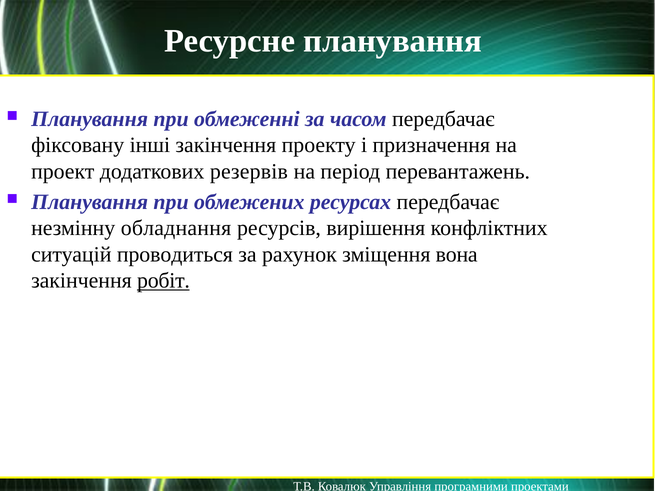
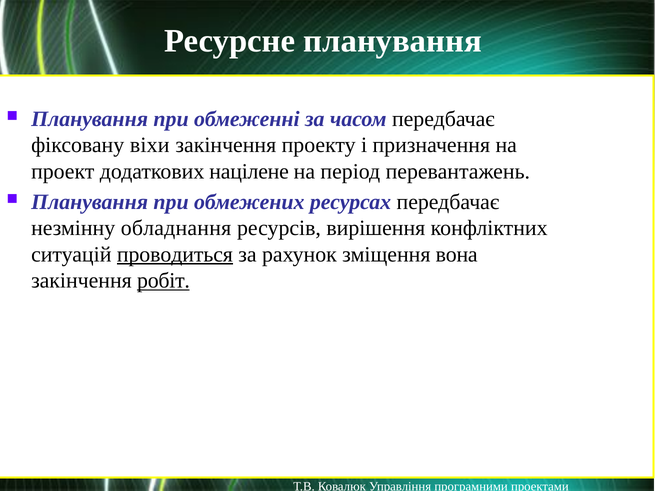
інші: інші -> віхи
резервів: резервів -> націлене
проводиться underline: none -> present
